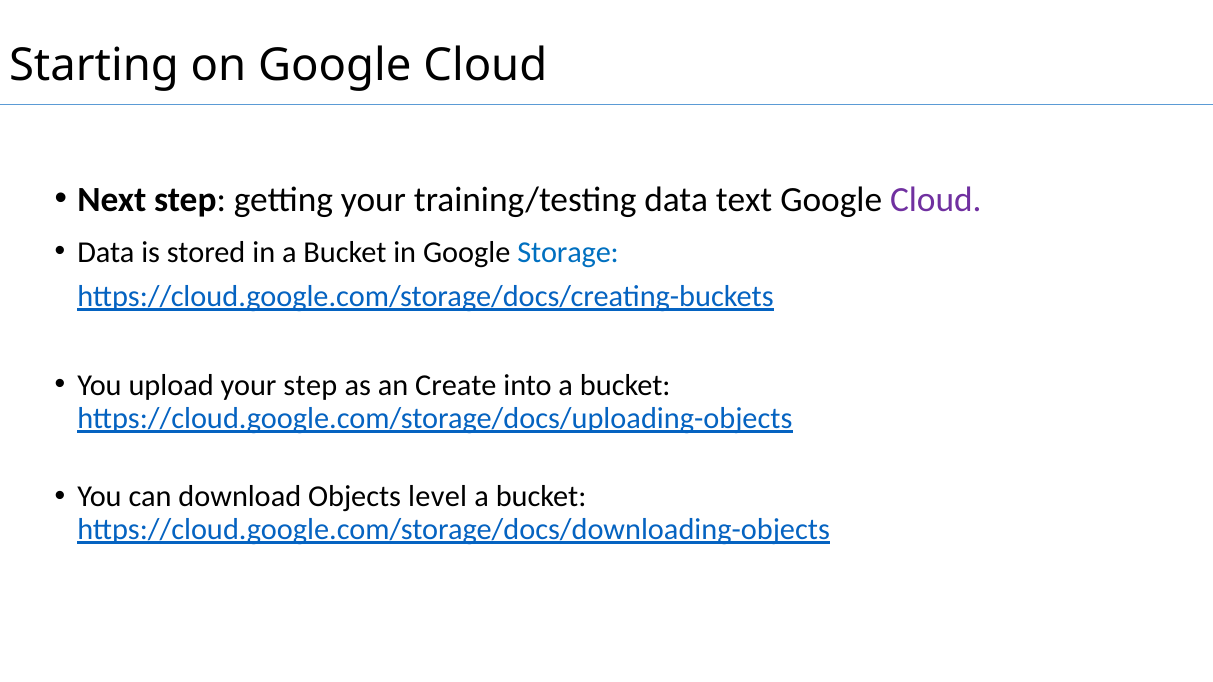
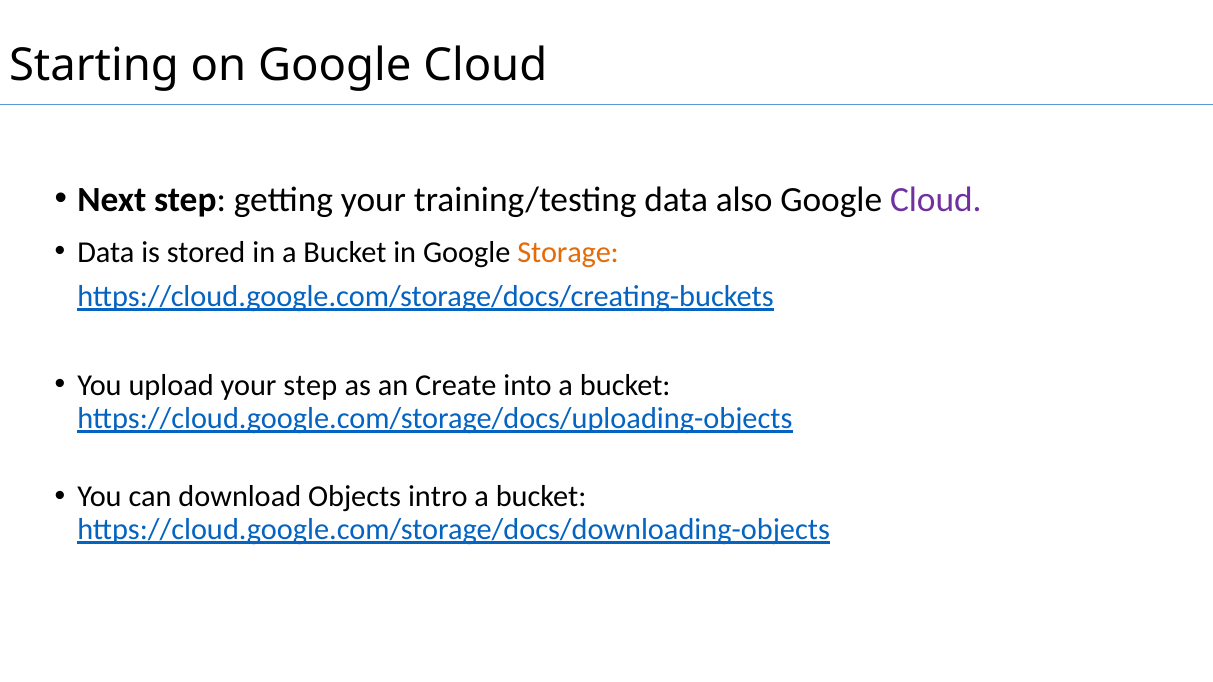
text: text -> also
Storage colour: blue -> orange
level: level -> intro
